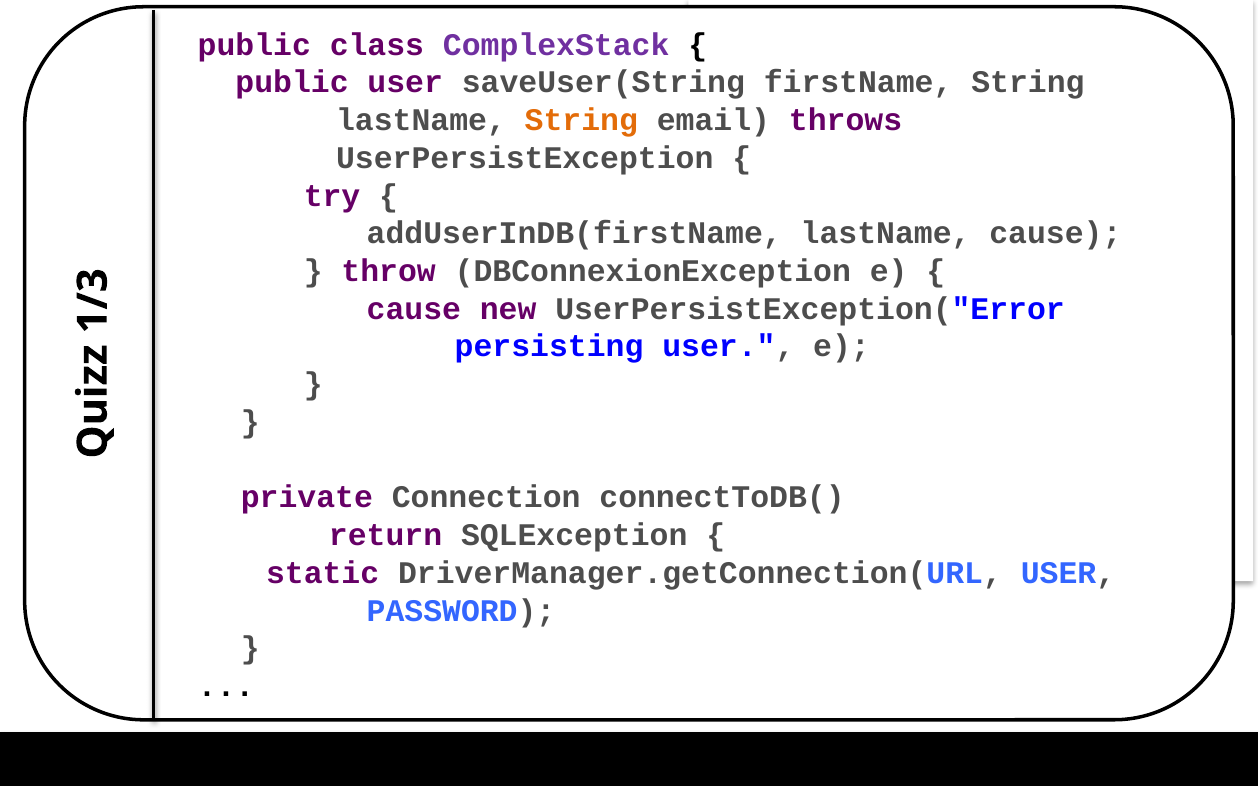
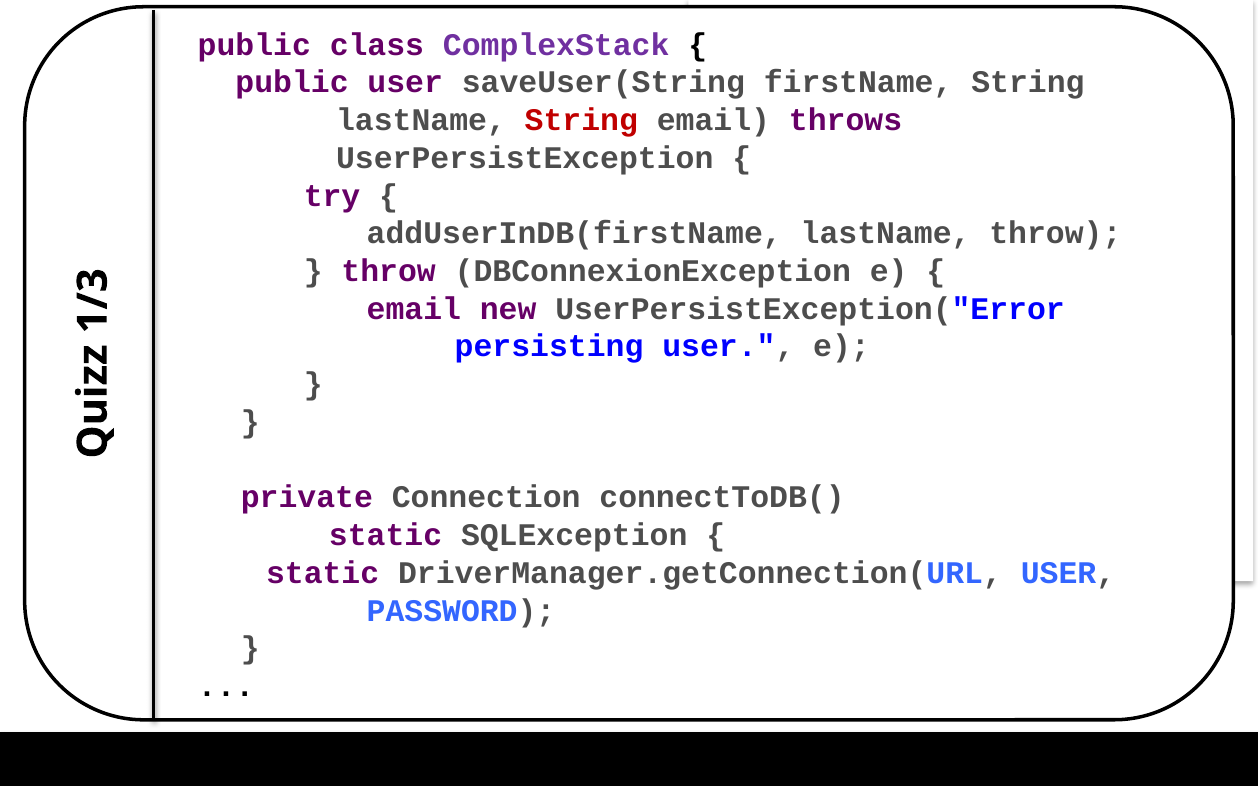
String at (581, 120) colour: orange -> red
lastName cause: cause -> throw
cause at (414, 309): cause -> email
return at (386, 535): return -> static
